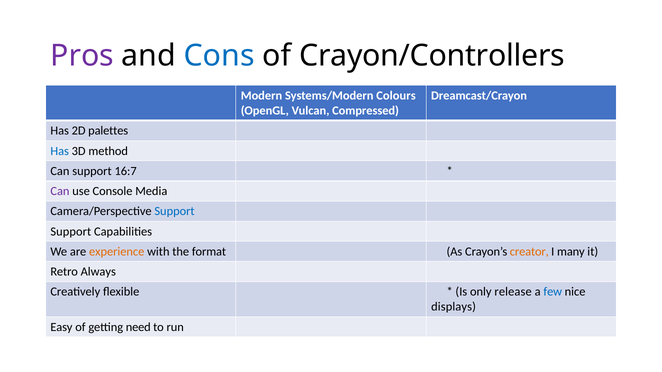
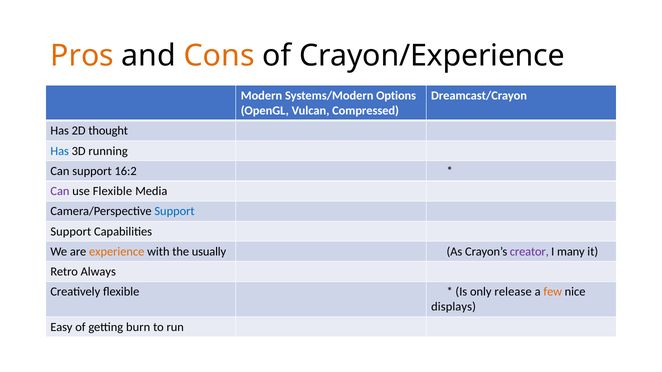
Pros colour: purple -> orange
Cons colour: blue -> orange
Crayon/Controllers: Crayon/Controllers -> Crayon/Experience
Colours: Colours -> Options
palettes: palettes -> thought
method: method -> running
16:7: 16:7 -> 16:2
use Console: Console -> Flexible
format: format -> usually
creator colour: orange -> purple
few colour: blue -> orange
need: need -> burn
